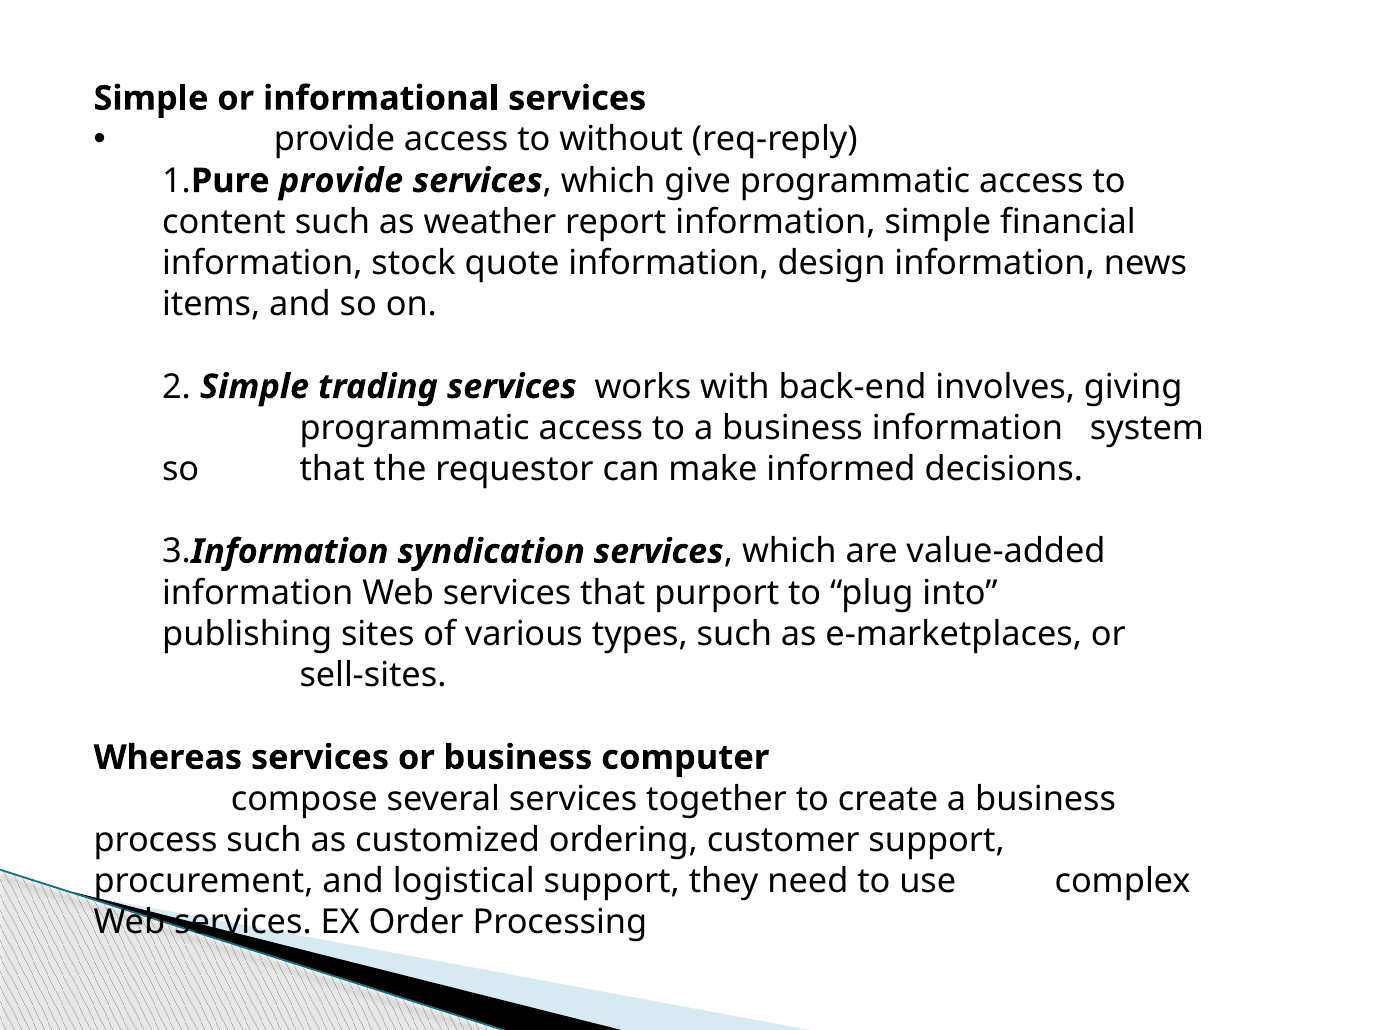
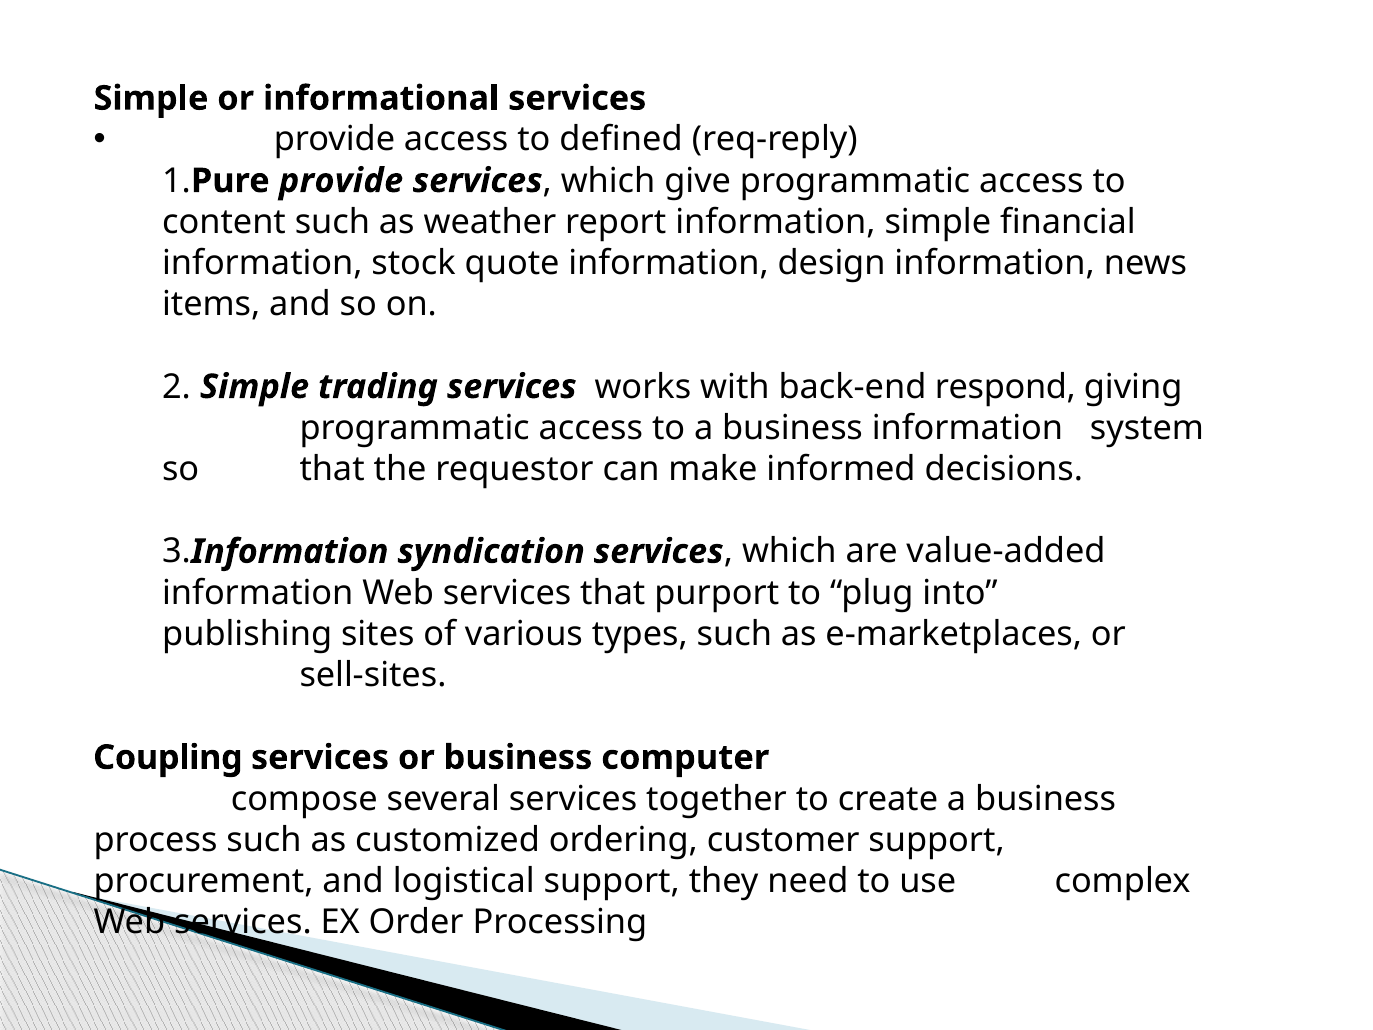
without: without -> defined
involves: involves -> respond
Whereas: Whereas -> Coupling
